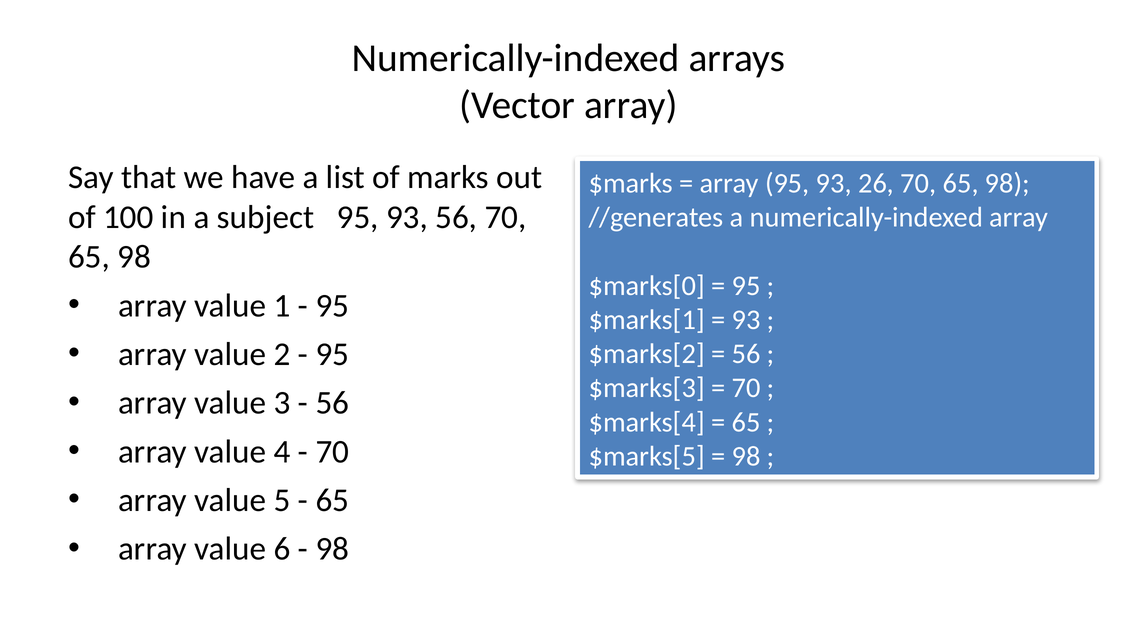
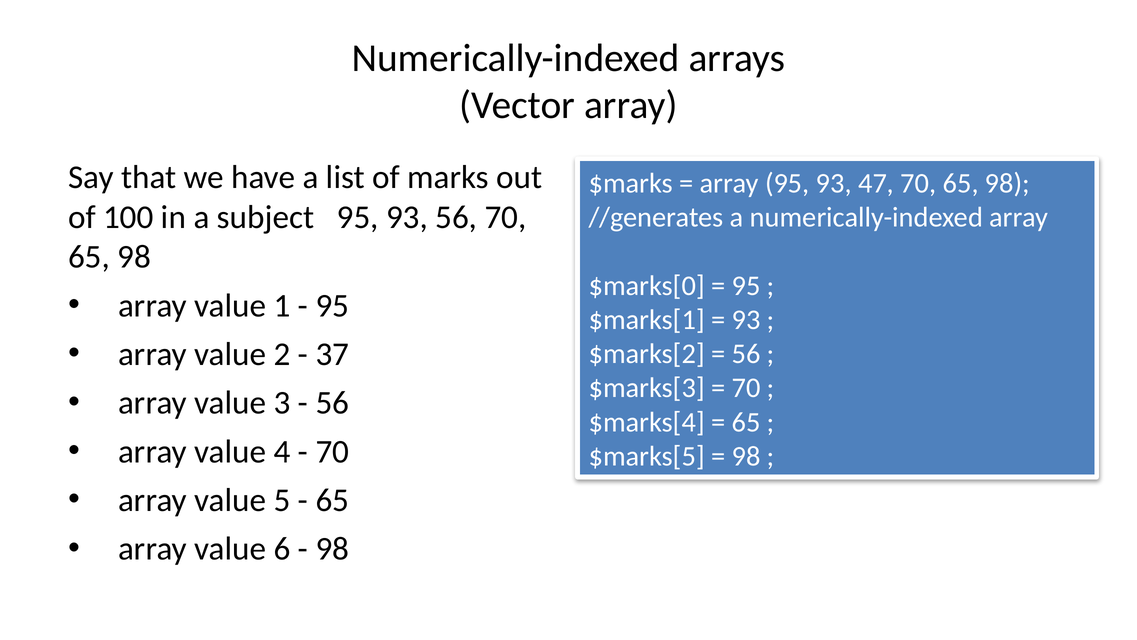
26: 26 -> 47
95 at (332, 354): 95 -> 37
